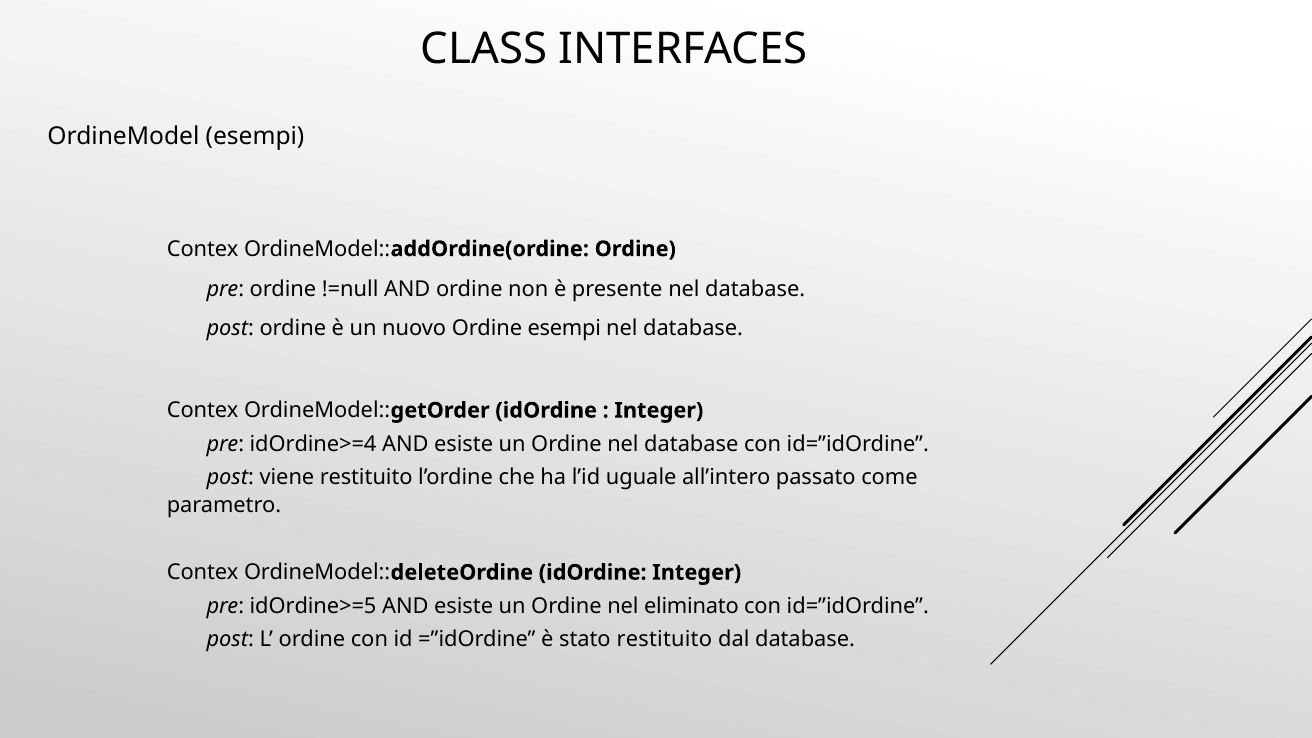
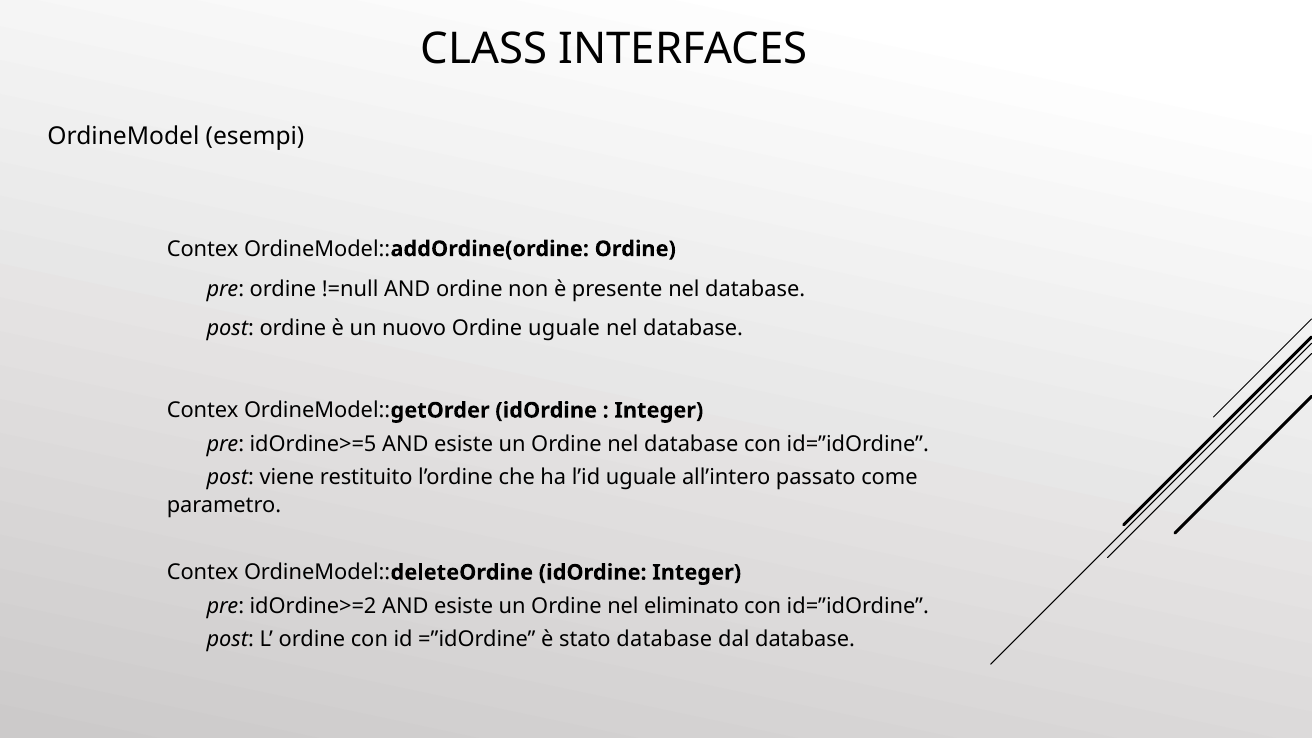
Ordine esempi: esempi -> uguale
idOrdine>=4: idOrdine>=4 -> idOrdine>=5
idOrdine>=5: idOrdine>=5 -> idOrdine>=2
stato restituito: restituito -> database
